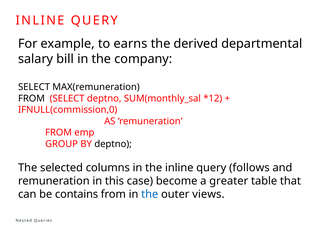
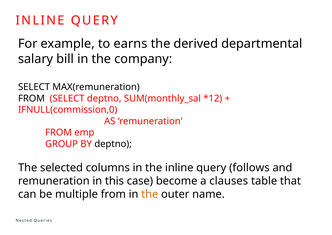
greater: greater -> clauses
contains: contains -> multiple
the at (150, 194) colour: blue -> orange
views: views -> name
